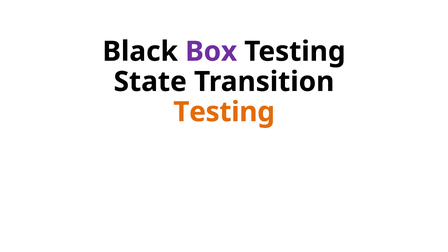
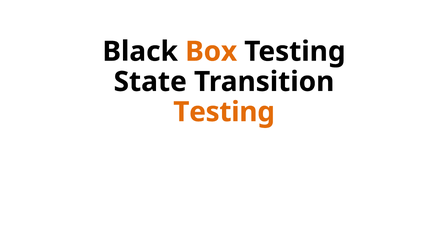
Box colour: purple -> orange
